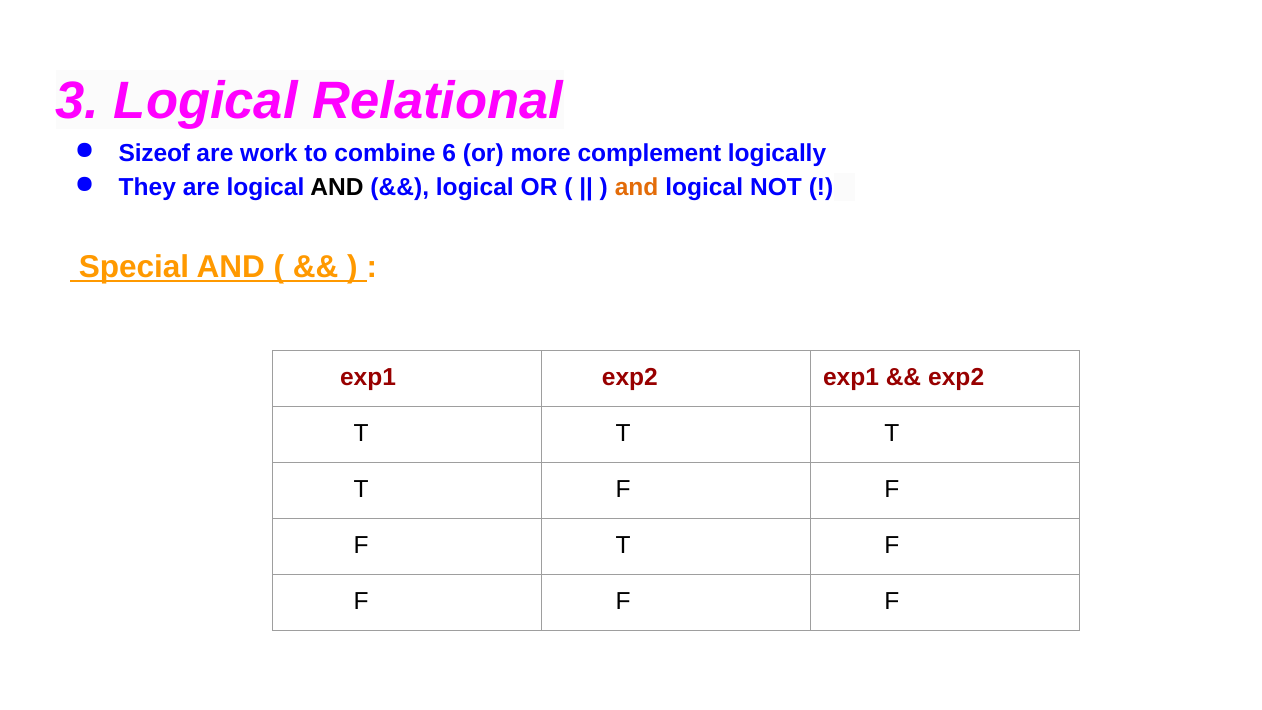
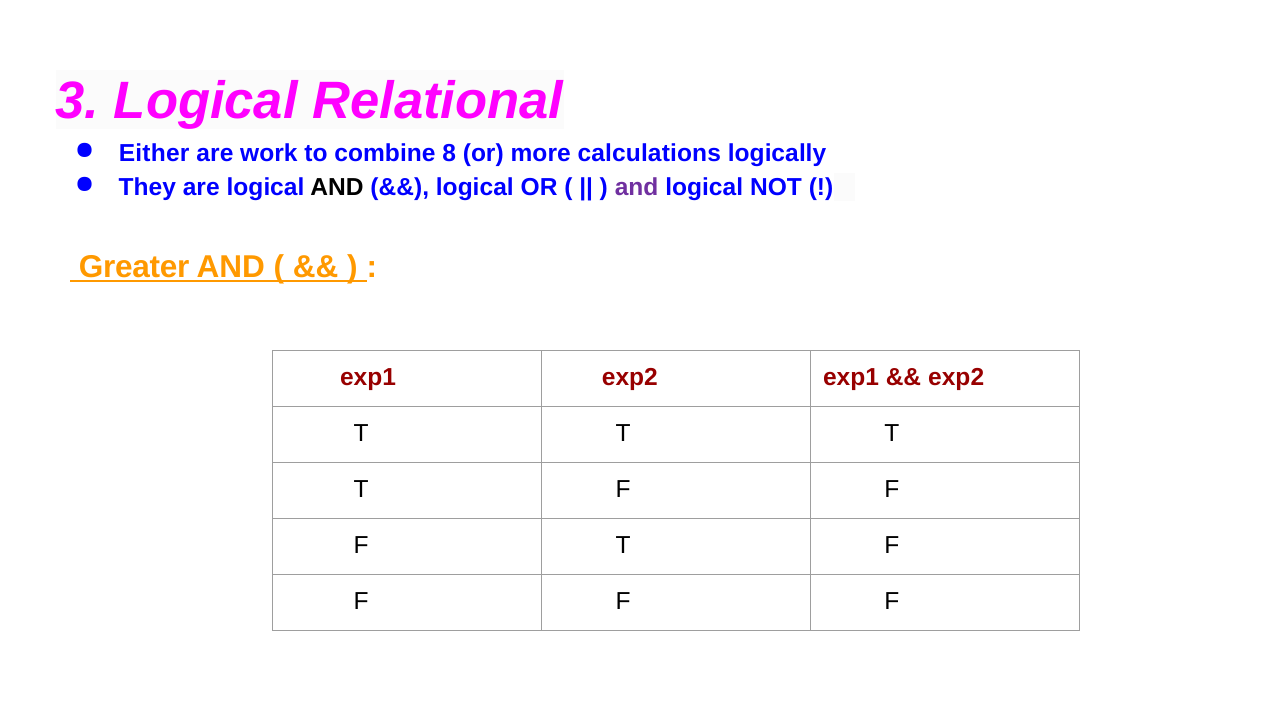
Sizeof: Sizeof -> Either
6: 6 -> 8
complement: complement -> calculations
and at (637, 187) colour: orange -> purple
Special: Special -> Greater
